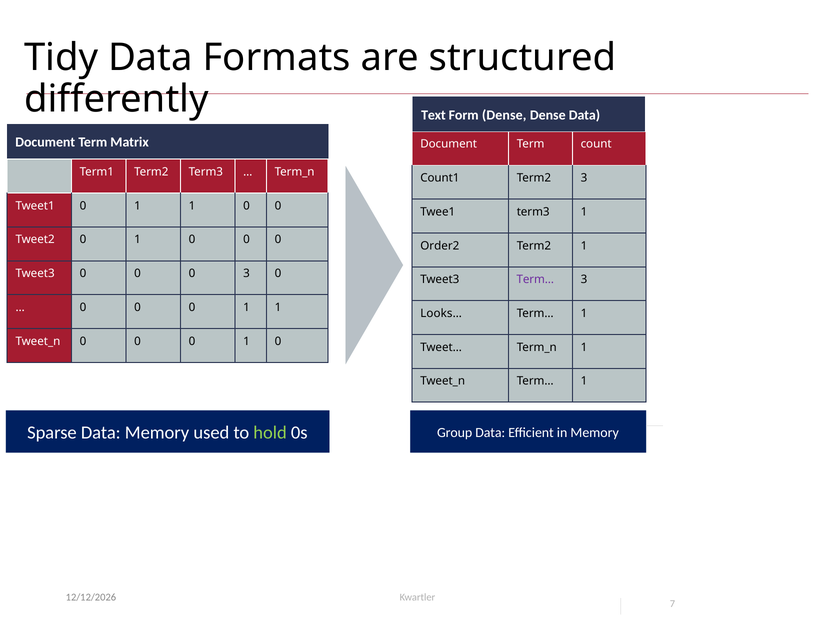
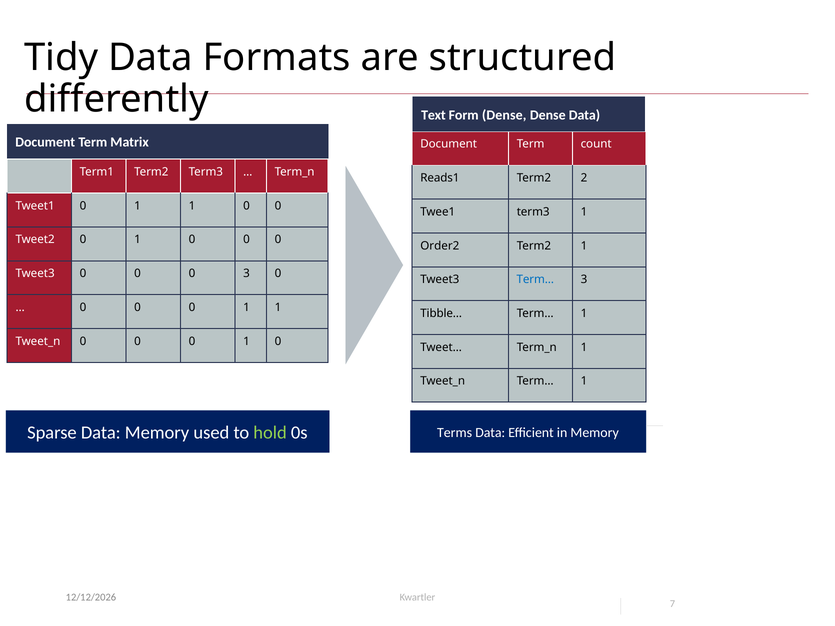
Count1: Count1 -> Reads1
Term2 3: 3 -> 2
Term… at (535, 280) colour: purple -> blue
Looks…: Looks… -> Tibble…
Group: Group -> Terms
